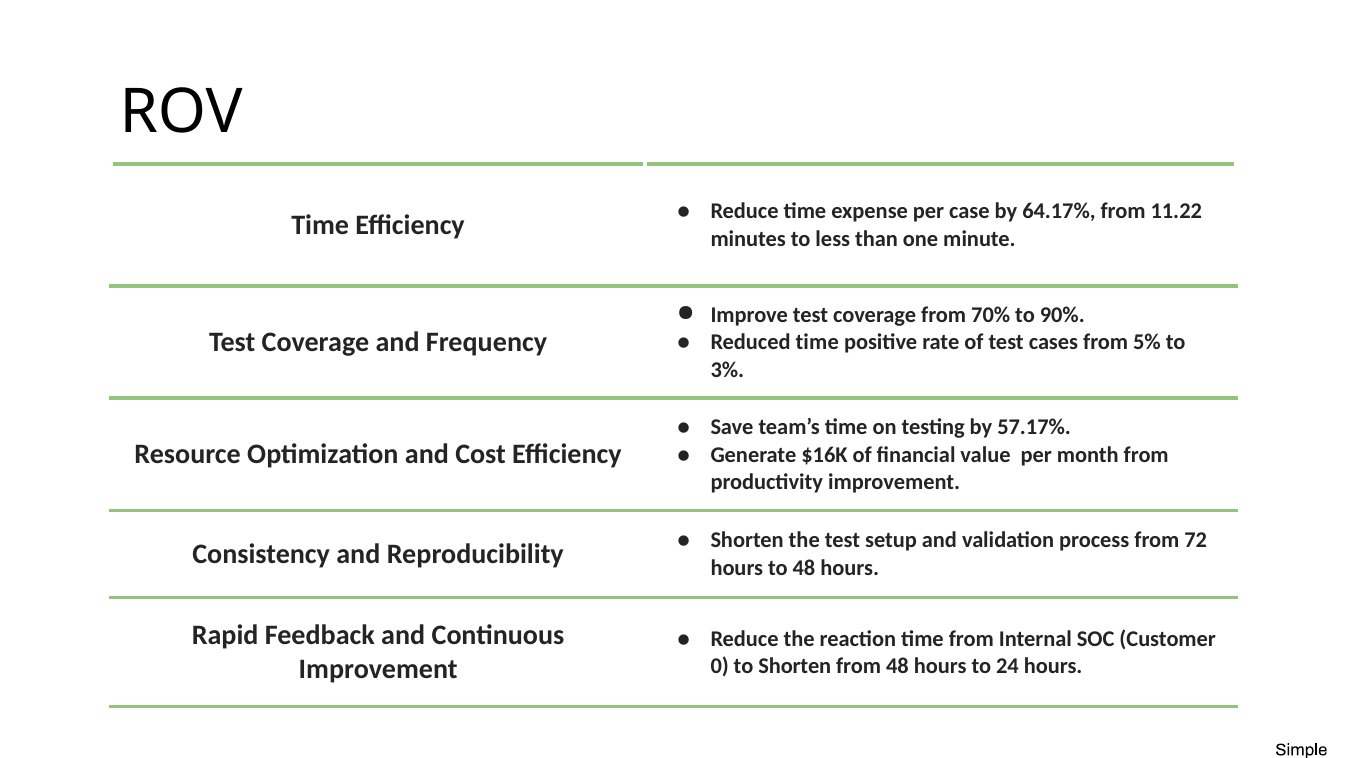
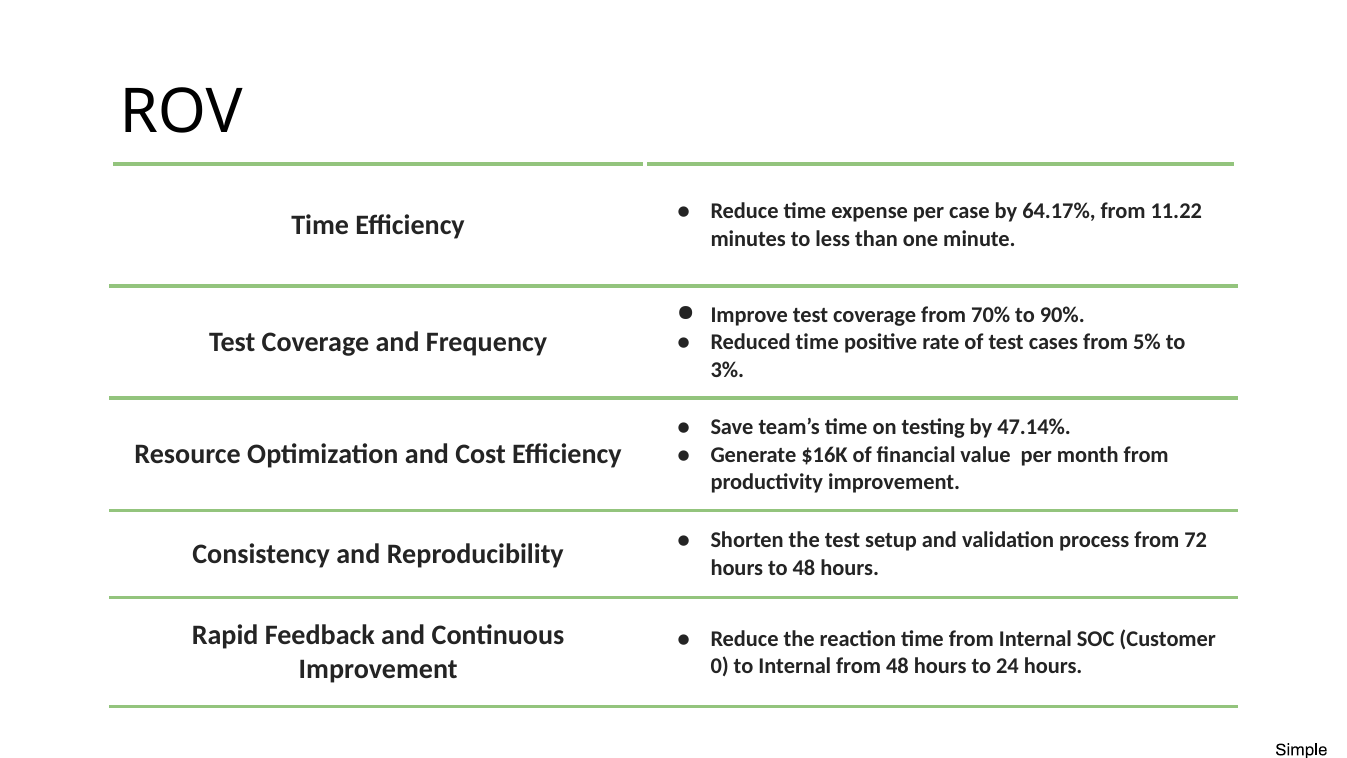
57.17%: 57.17% -> 47.14%
to Shorten: Shorten -> Internal
